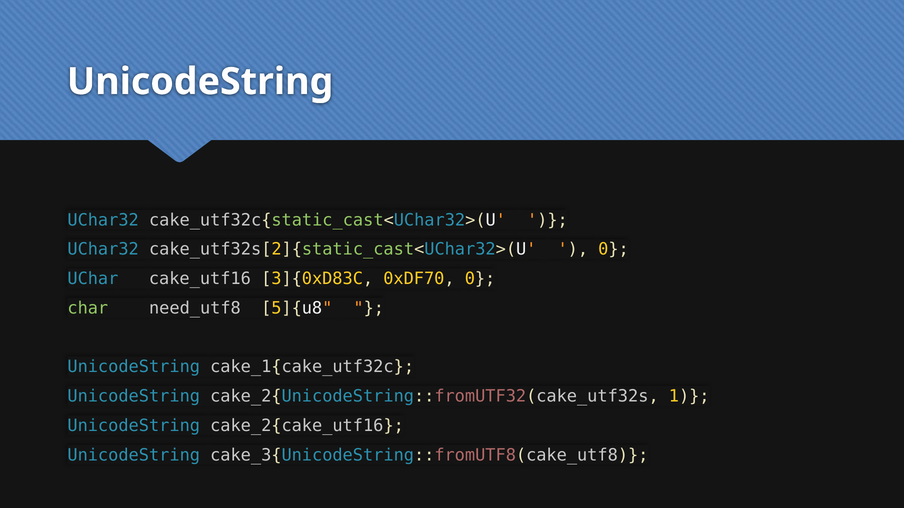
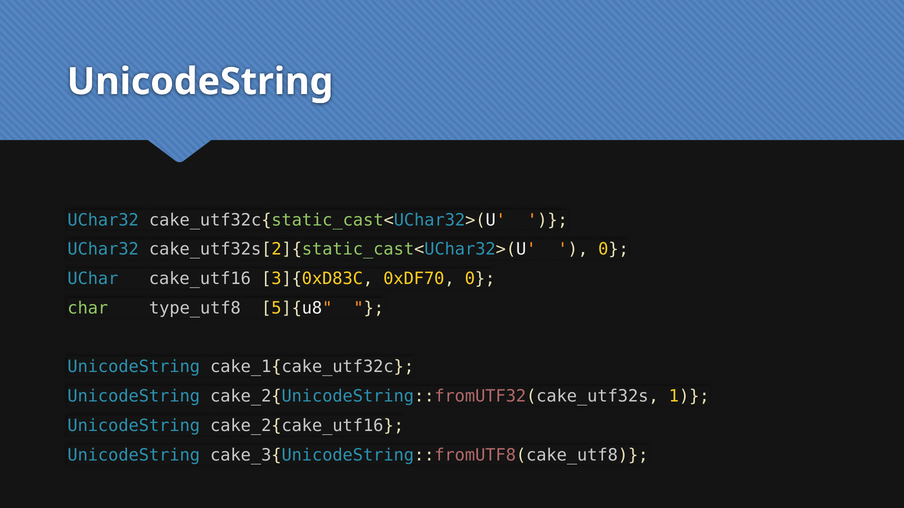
need_utf8: need_utf8 -> type_utf8
